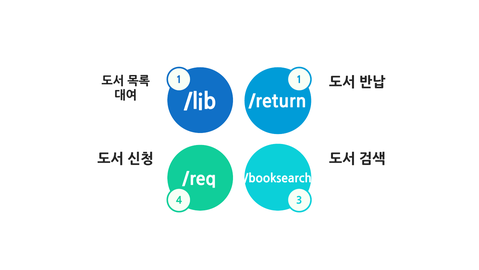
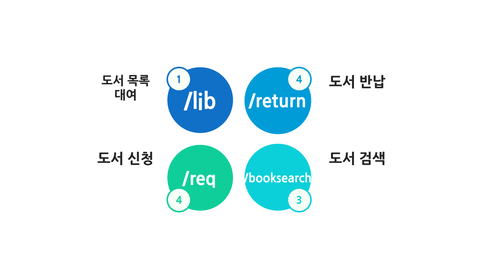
1 1: 1 -> 4
